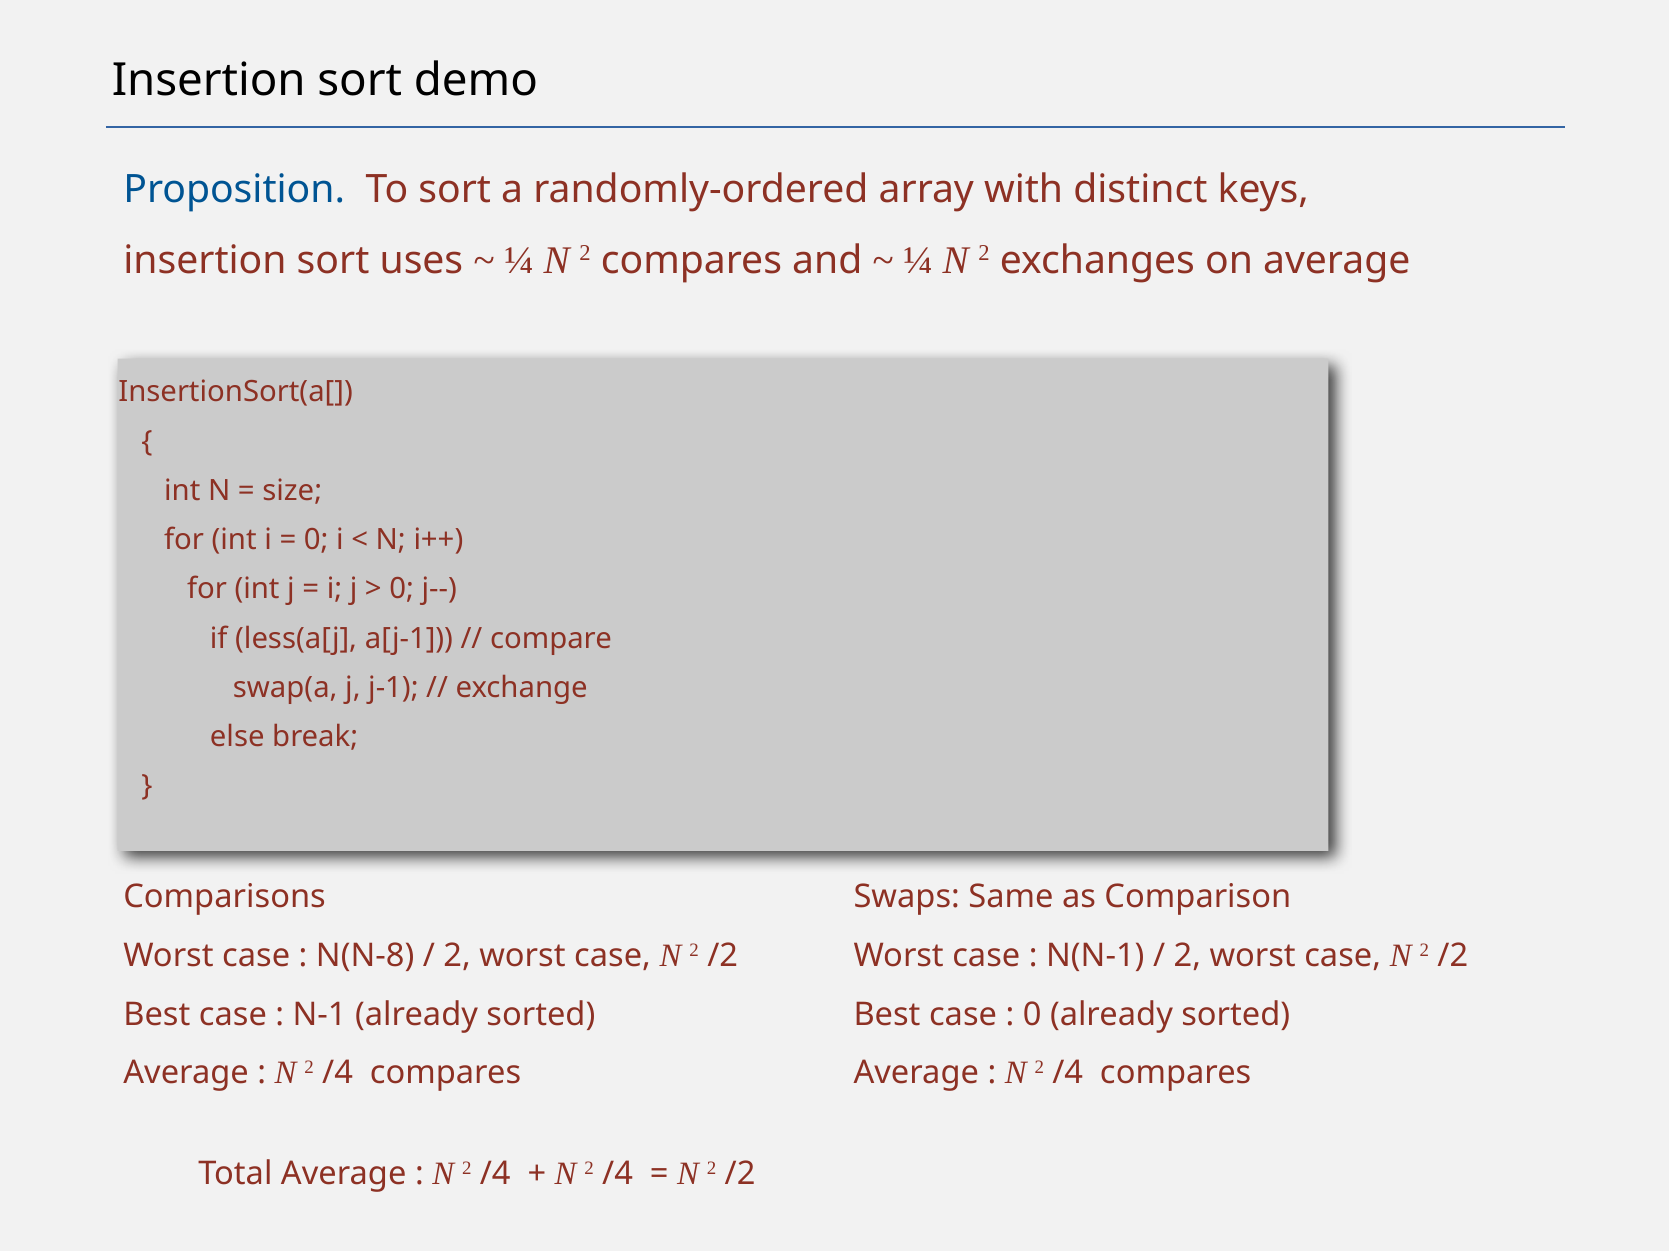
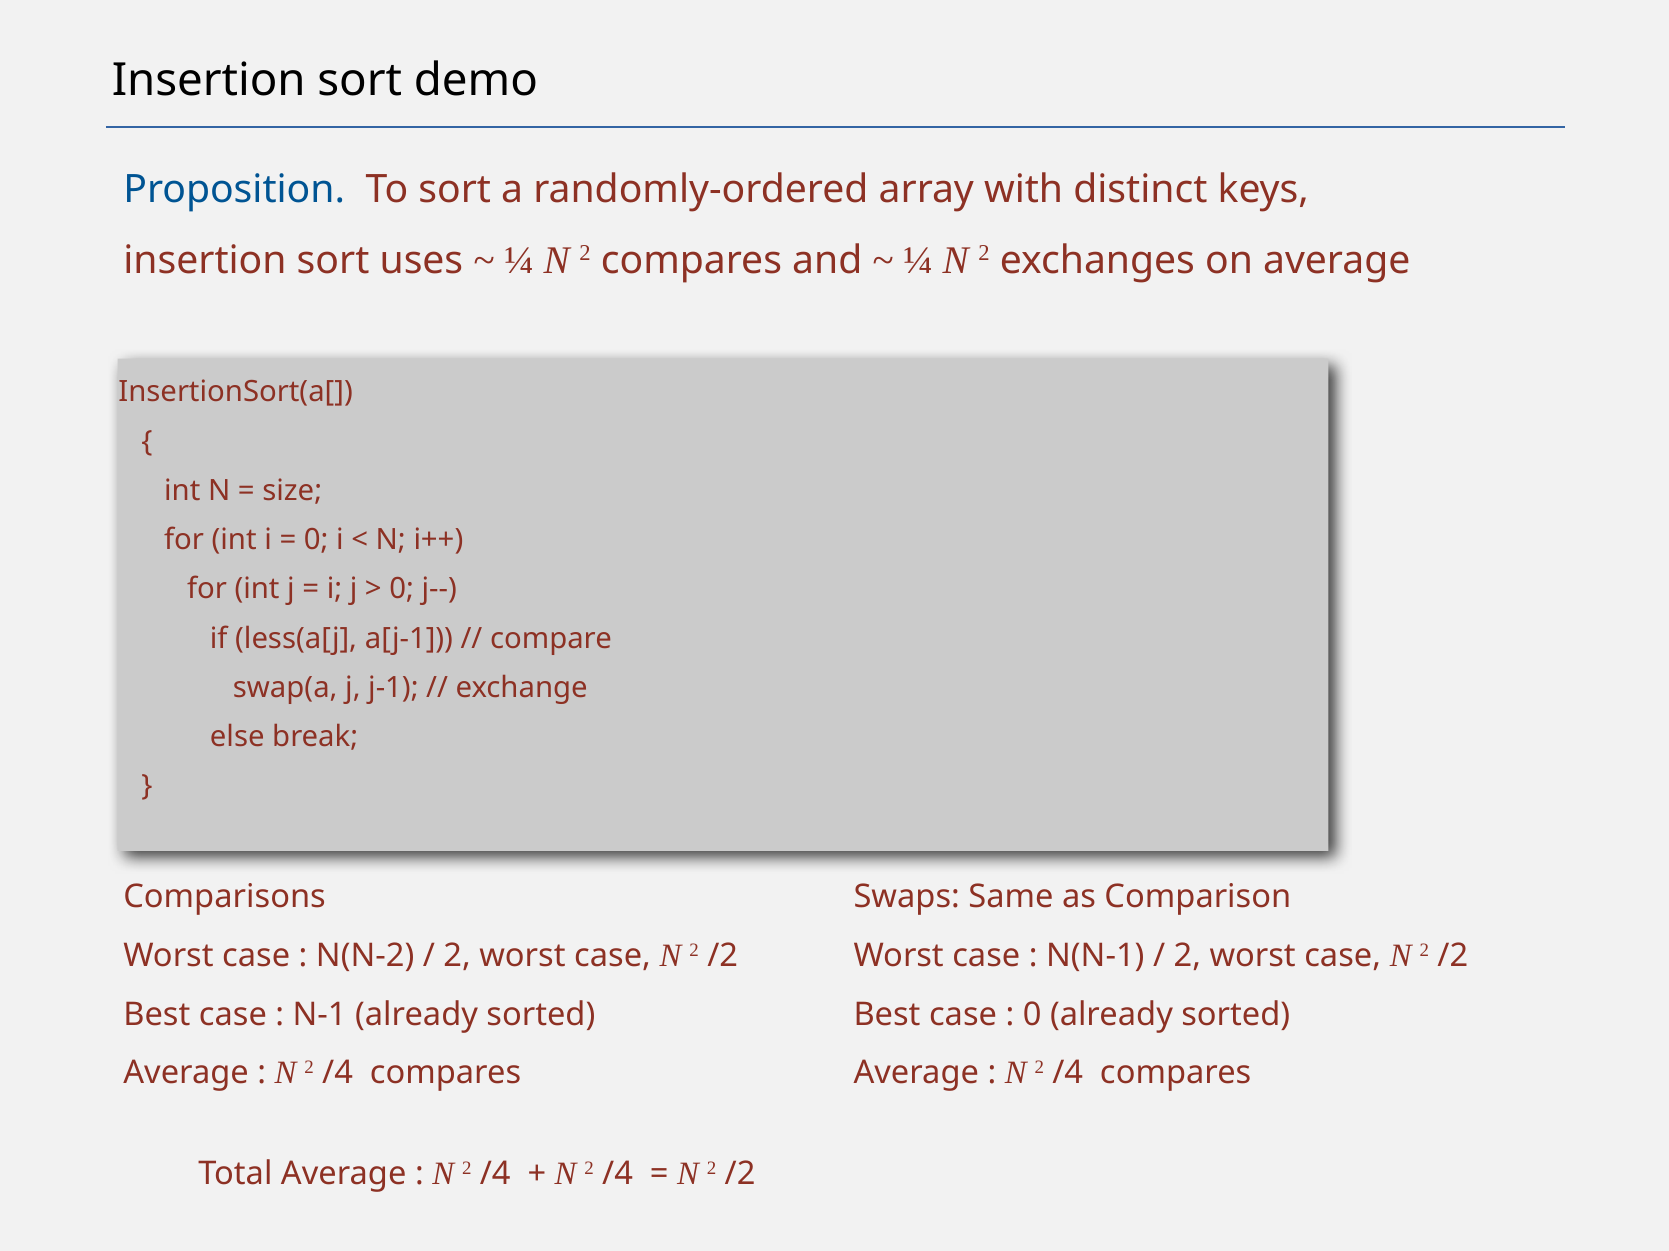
N(N-8: N(N-8 -> N(N-2
